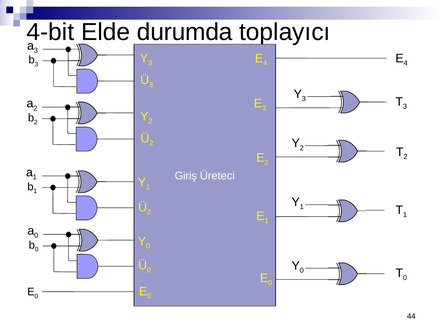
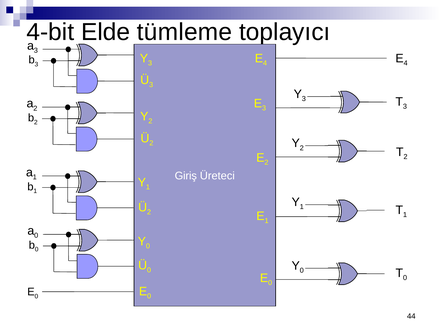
durumda: durumda -> tümleme
